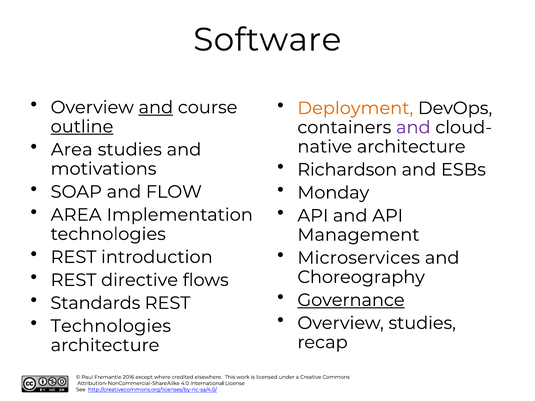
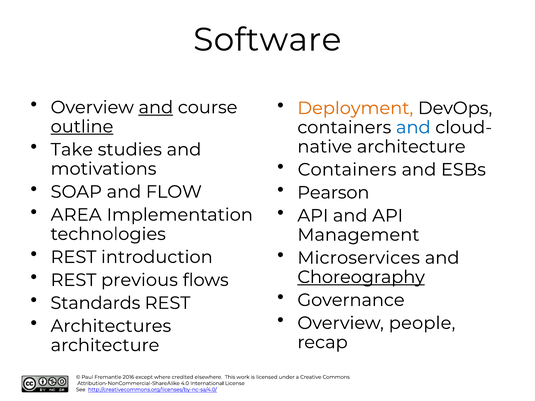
and at (413, 128) colour: purple -> blue
Area at (72, 150): Area -> Take
Richardson at (347, 170): Richardson -> Containers
Monday: Monday -> Pearson
directive: directive -> previous
Choreography underline: none -> present
Governance underline: present -> none
Overview studies: studies -> people
Technologies at (111, 326): Technologies -> Architectures
